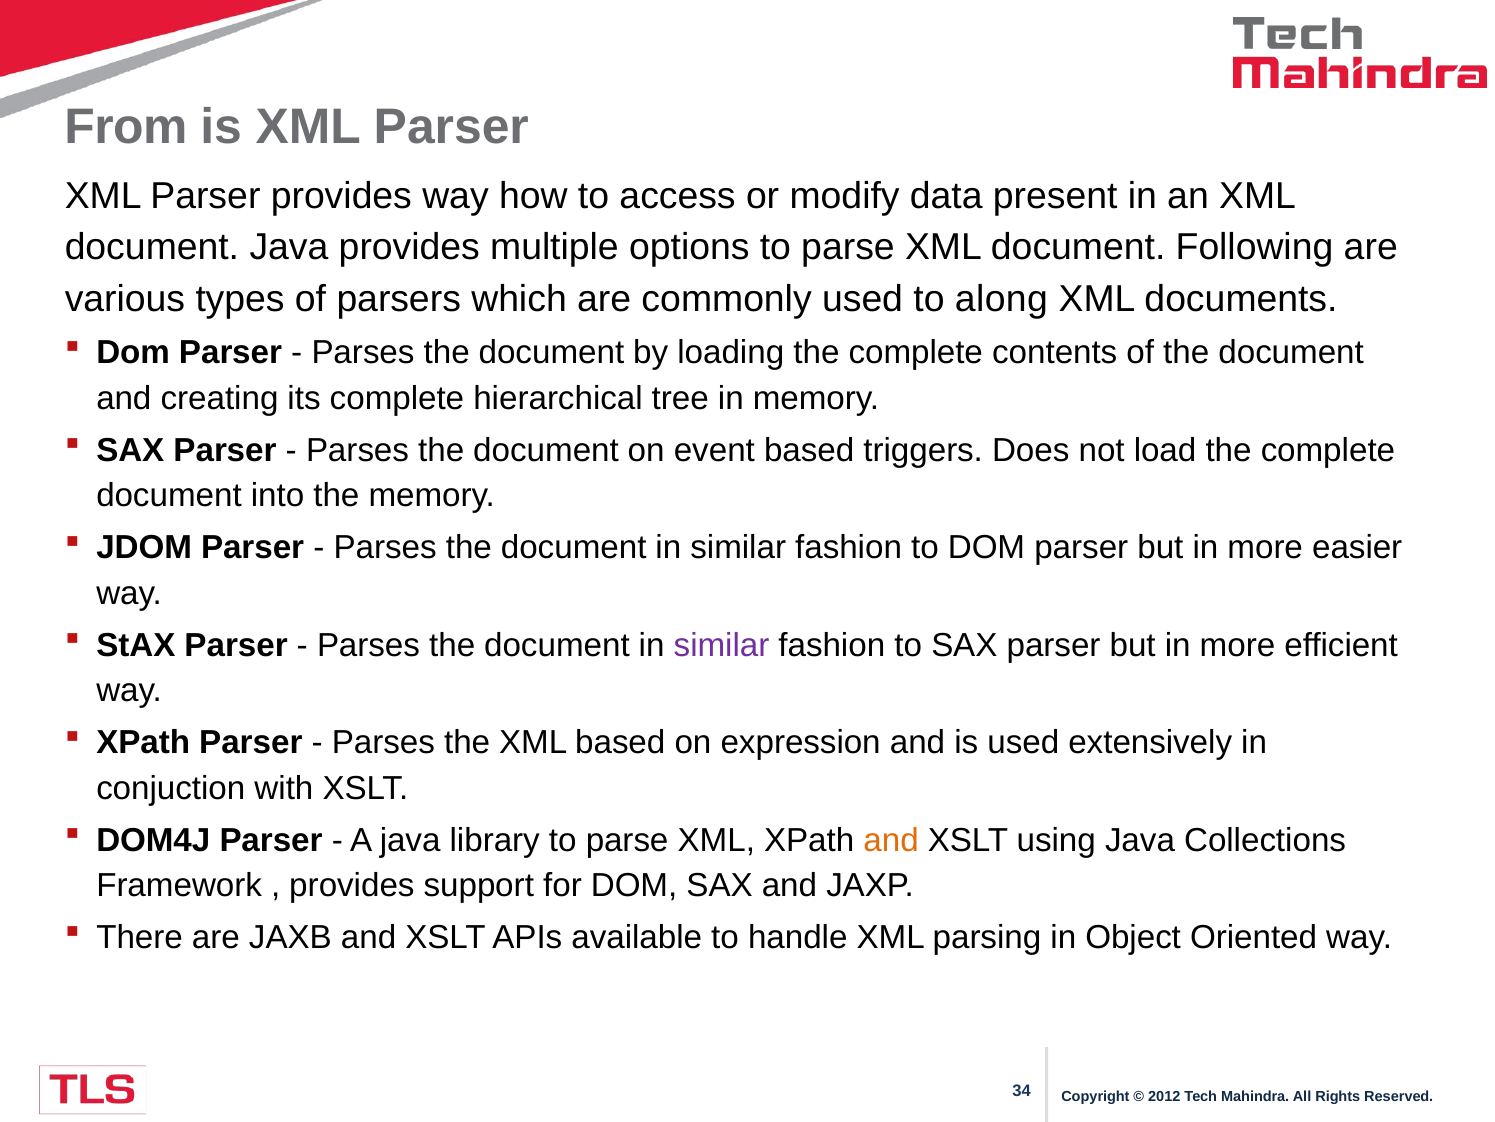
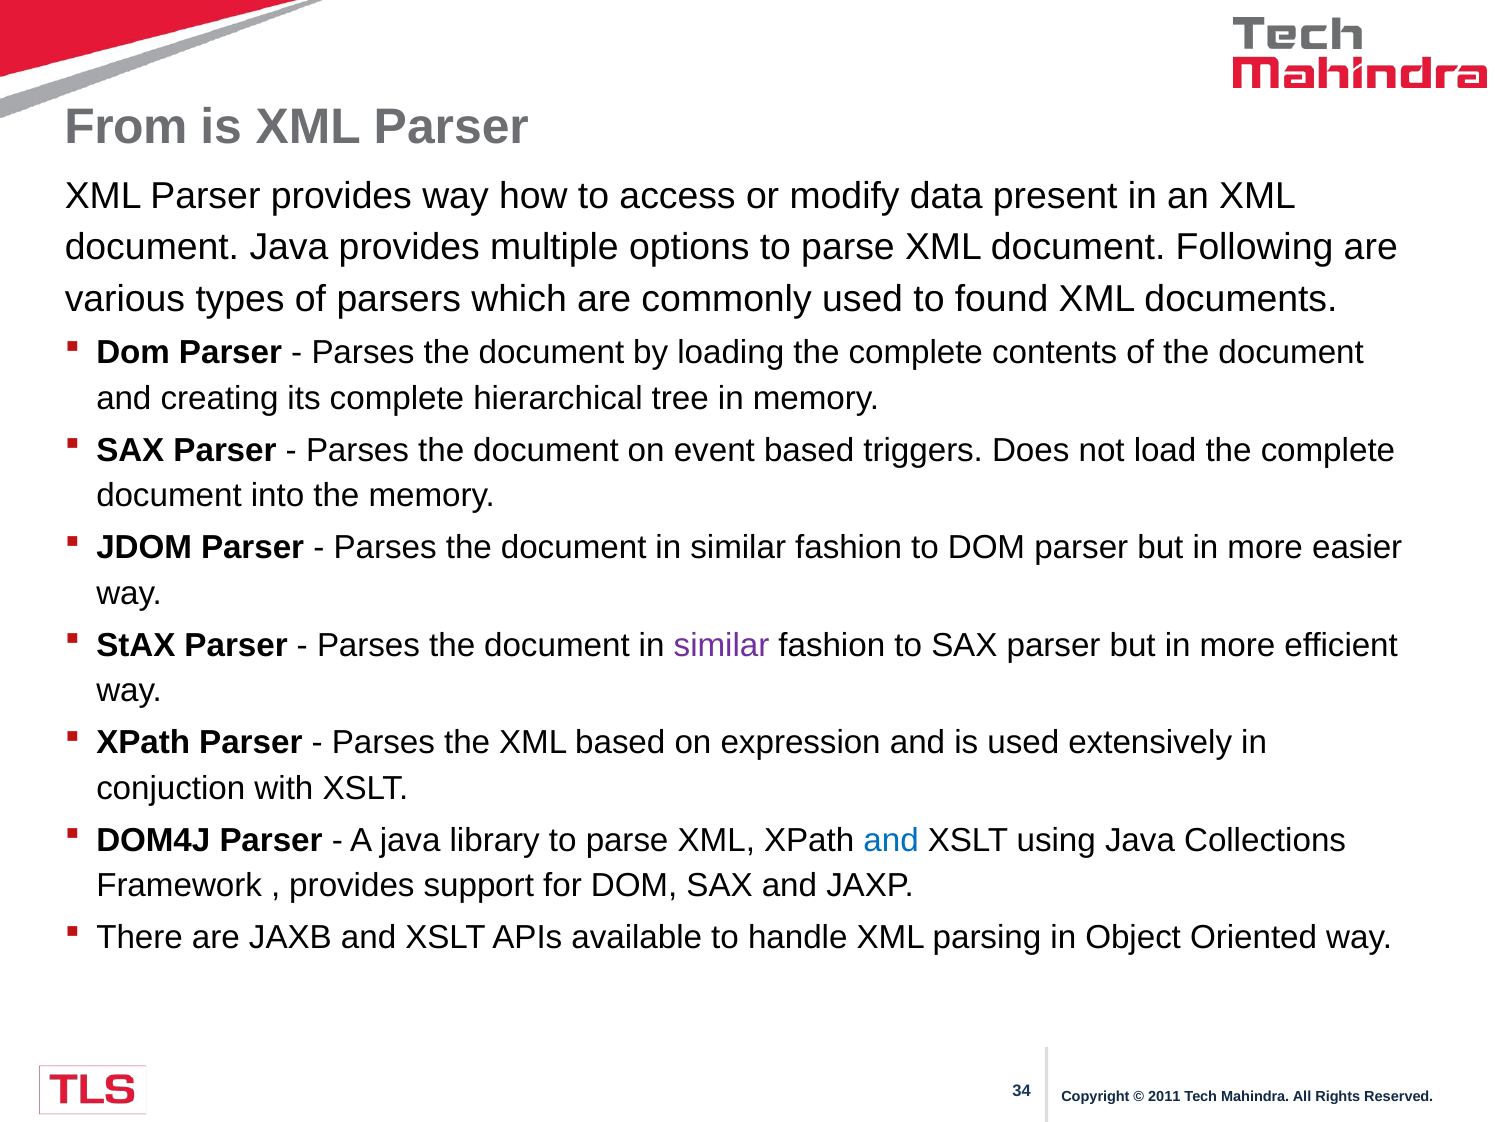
along: along -> found
and at (891, 840) colour: orange -> blue
2012: 2012 -> 2011
